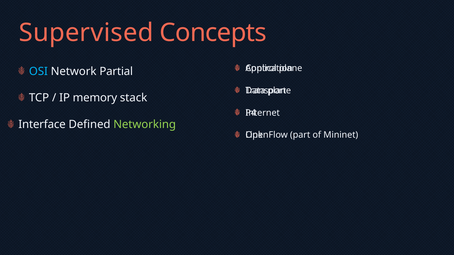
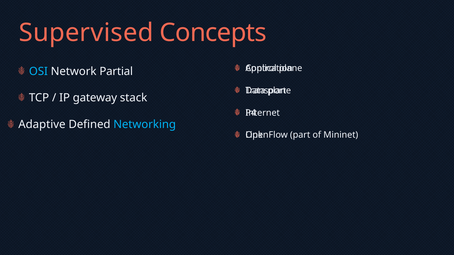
memory: memory -> gateway
Interface: Interface -> Adaptive
Networking colour: light green -> light blue
